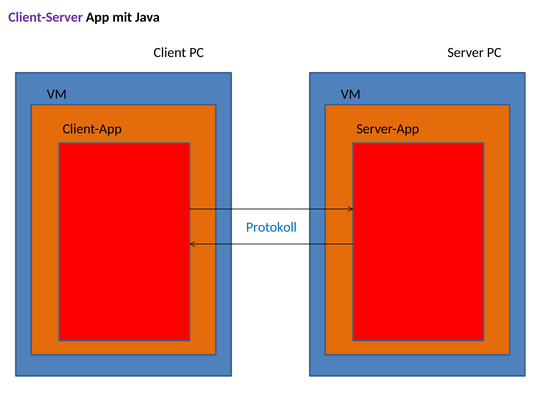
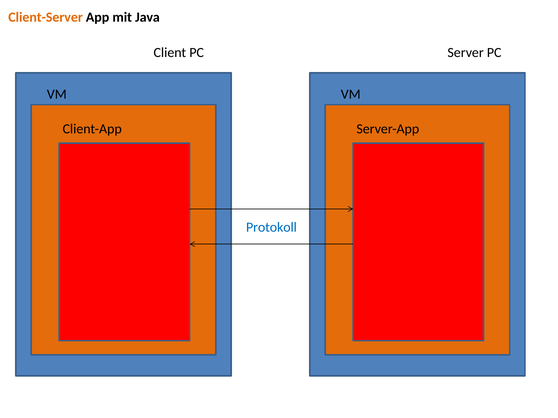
Client-Server colour: purple -> orange
